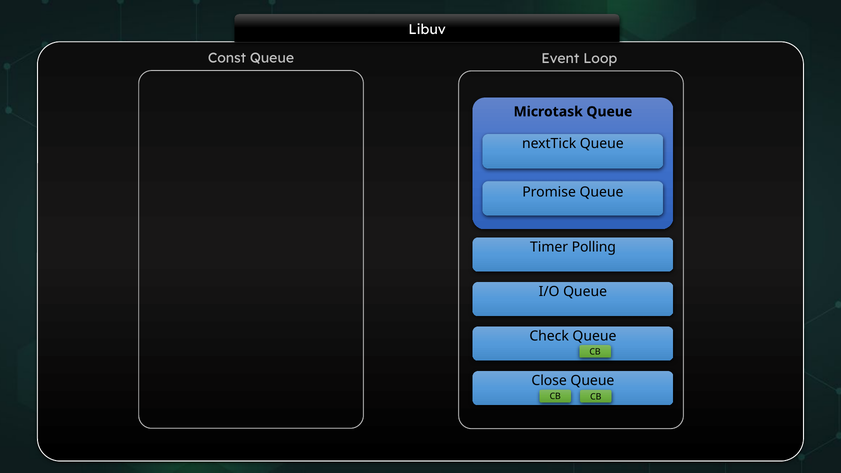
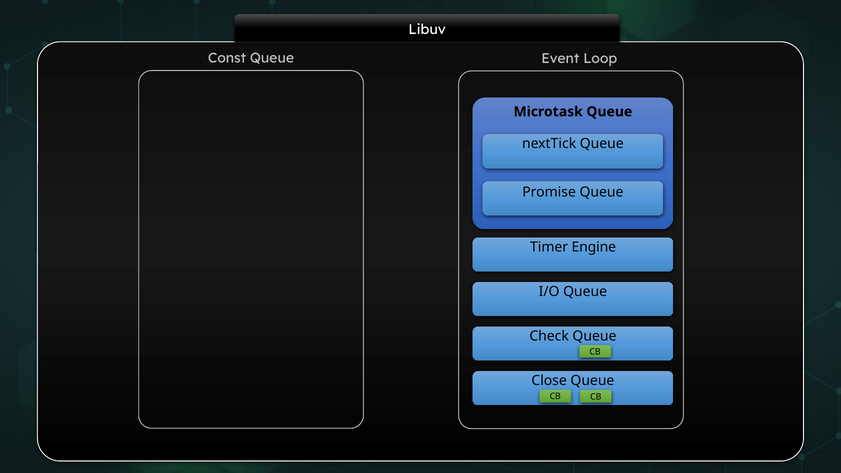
Polling: Polling -> Engine
